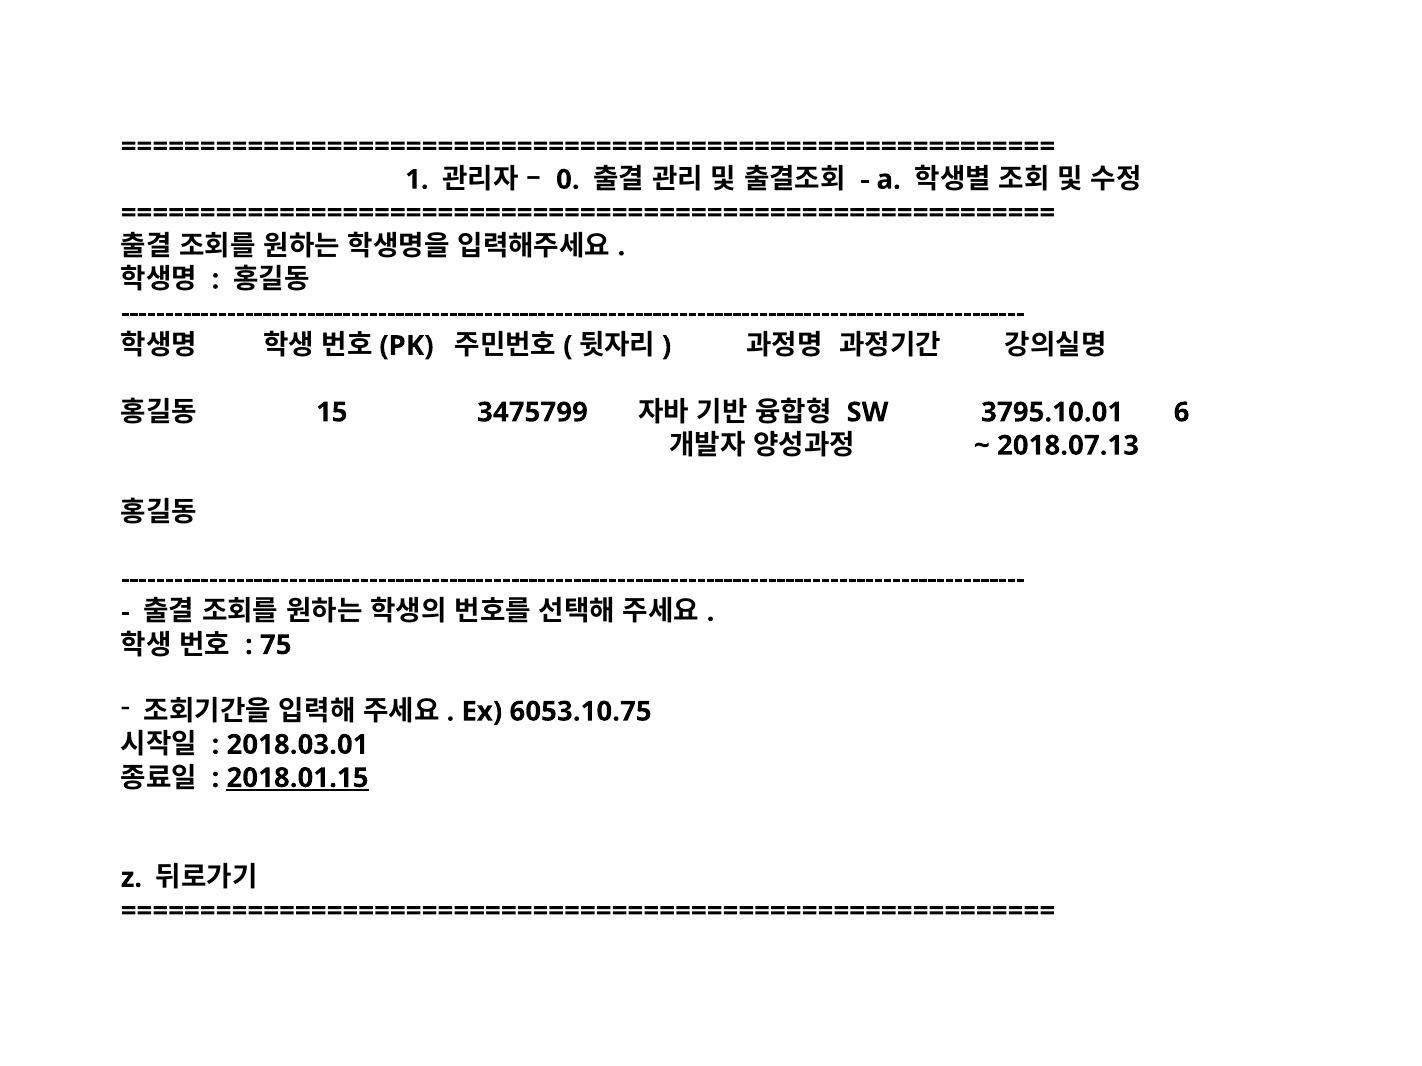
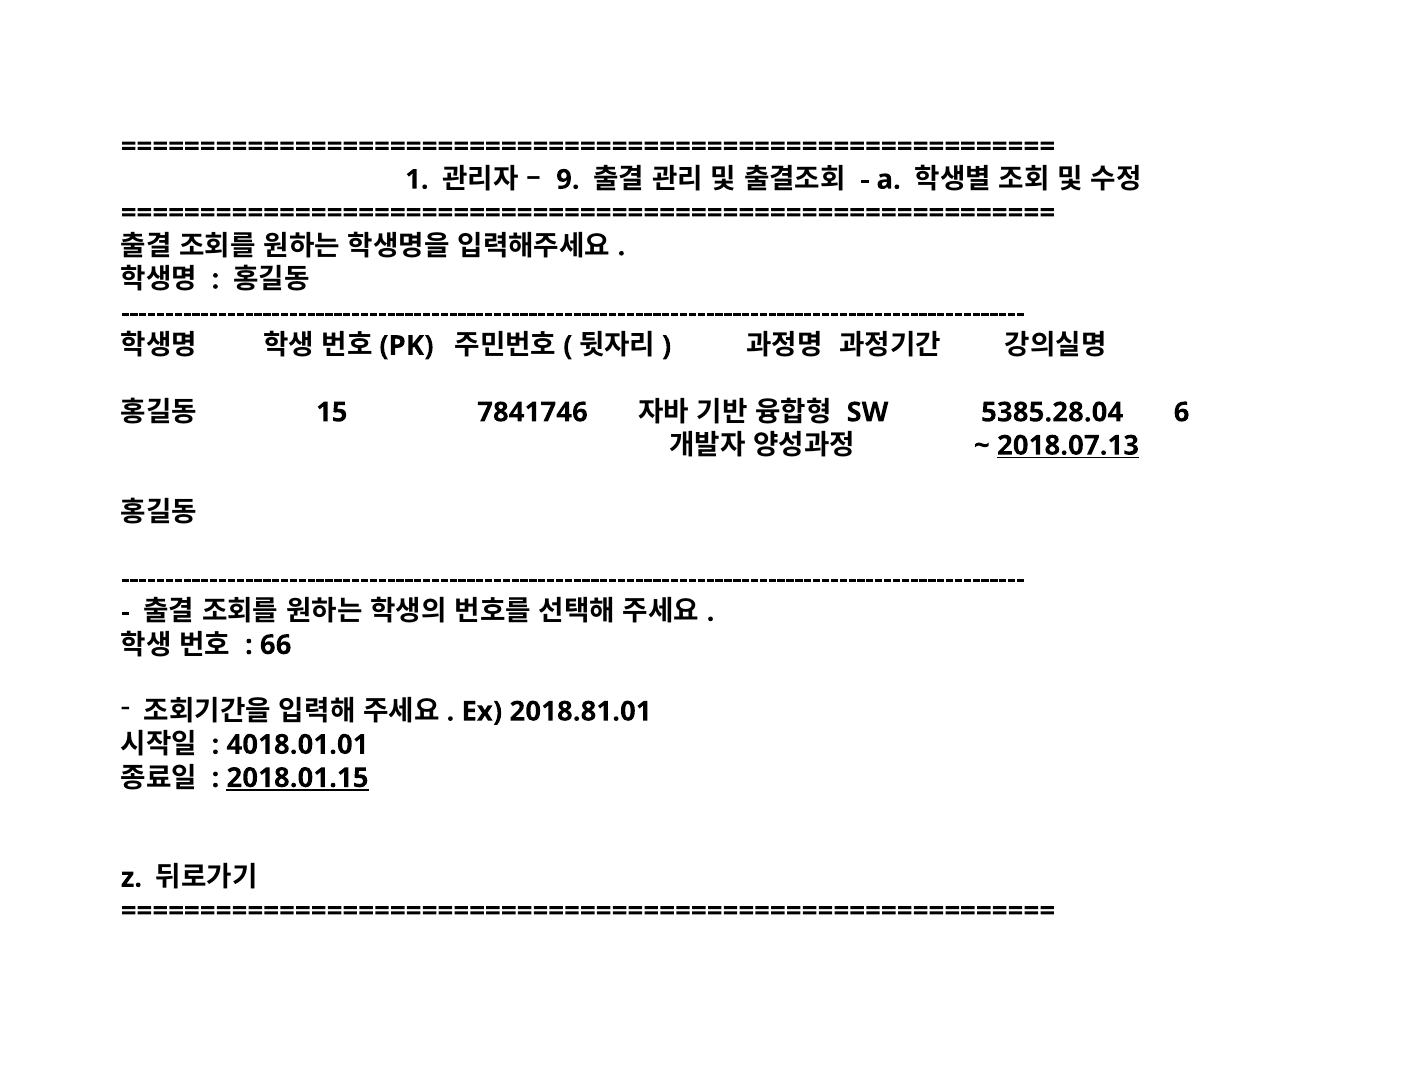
0: 0 -> 9
3475799: 3475799 -> 7841746
3795.10.01: 3795.10.01 -> 5385.28.04
2018.07.13 underline: none -> present
75: 75 -> 66
6053.10.75: 6053.10.75 -> 2018.81.01
2018.03.01: 2018.03.01 -> 4018.01.01
